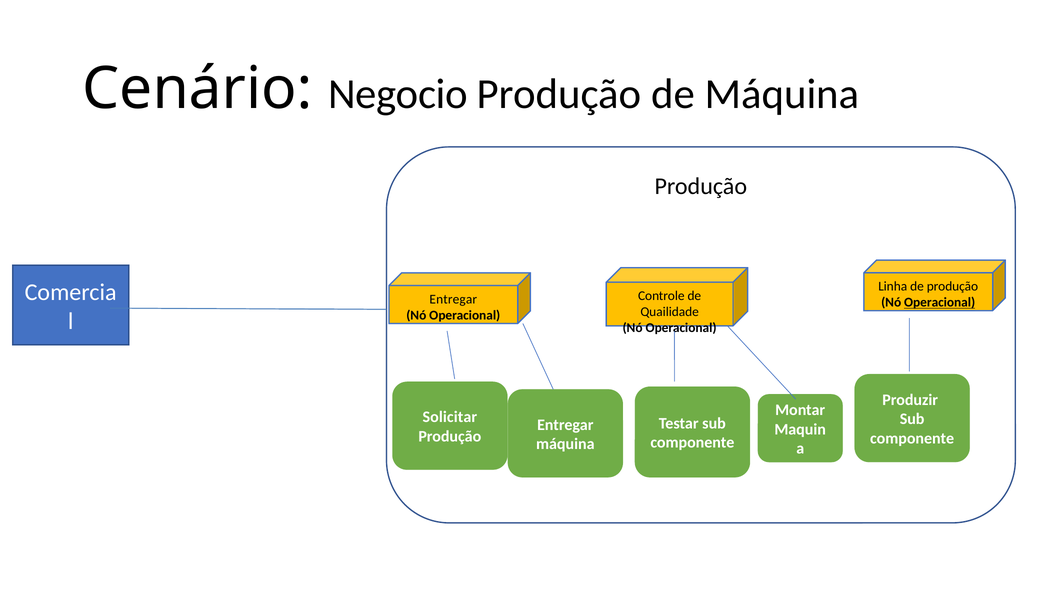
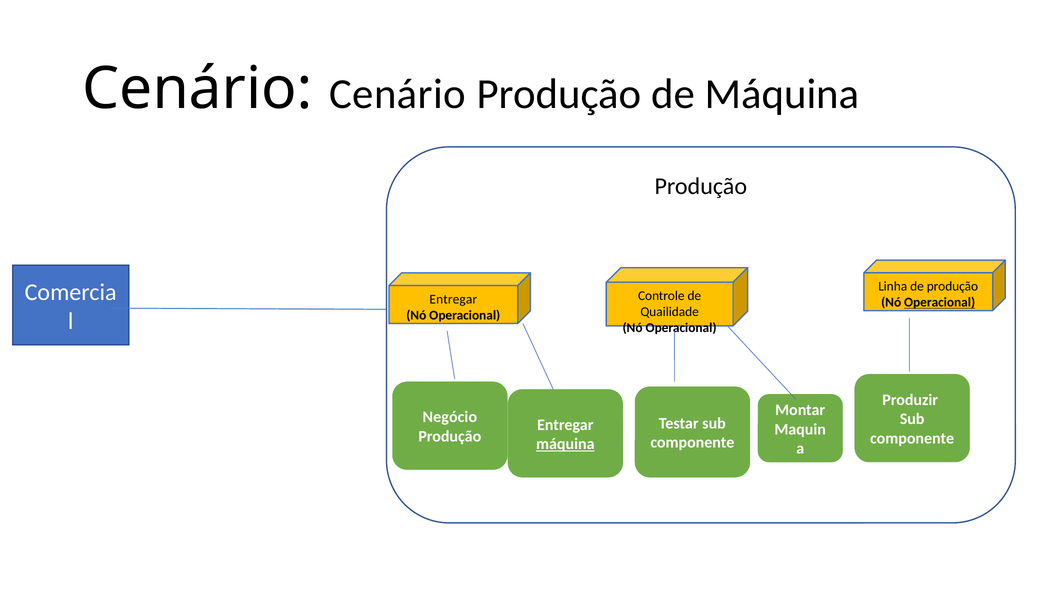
Cenário Negocio: Negocio -> Cenário
Solicitar: Solicitar -> Negócio
máquina at (565, 444) underline: none -> present
